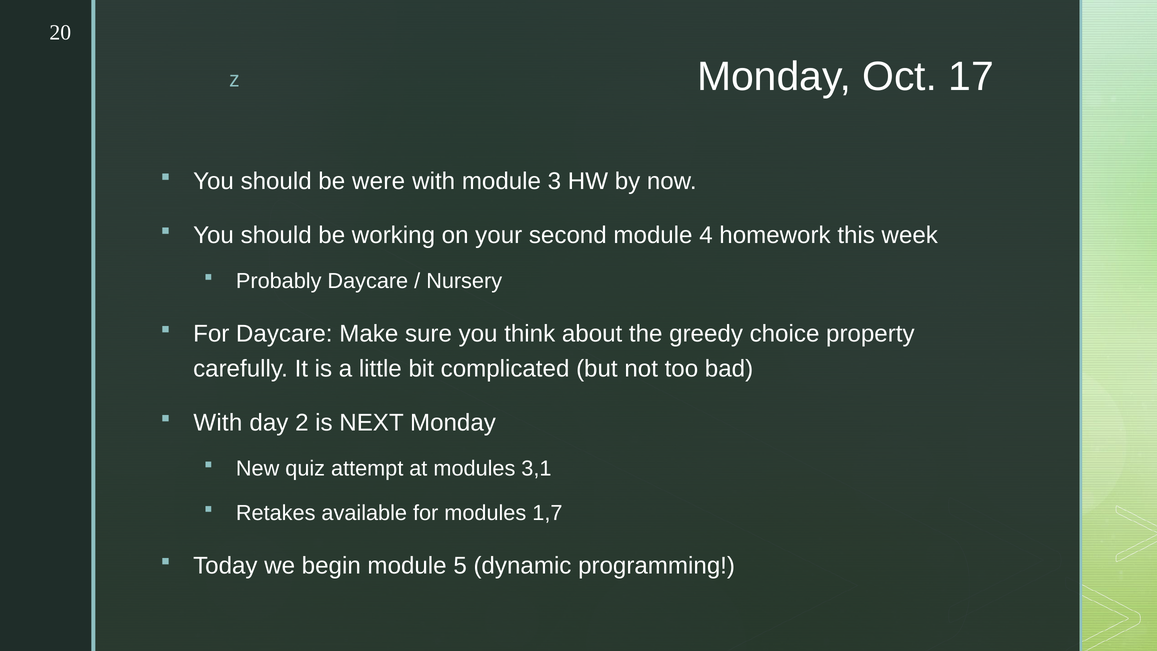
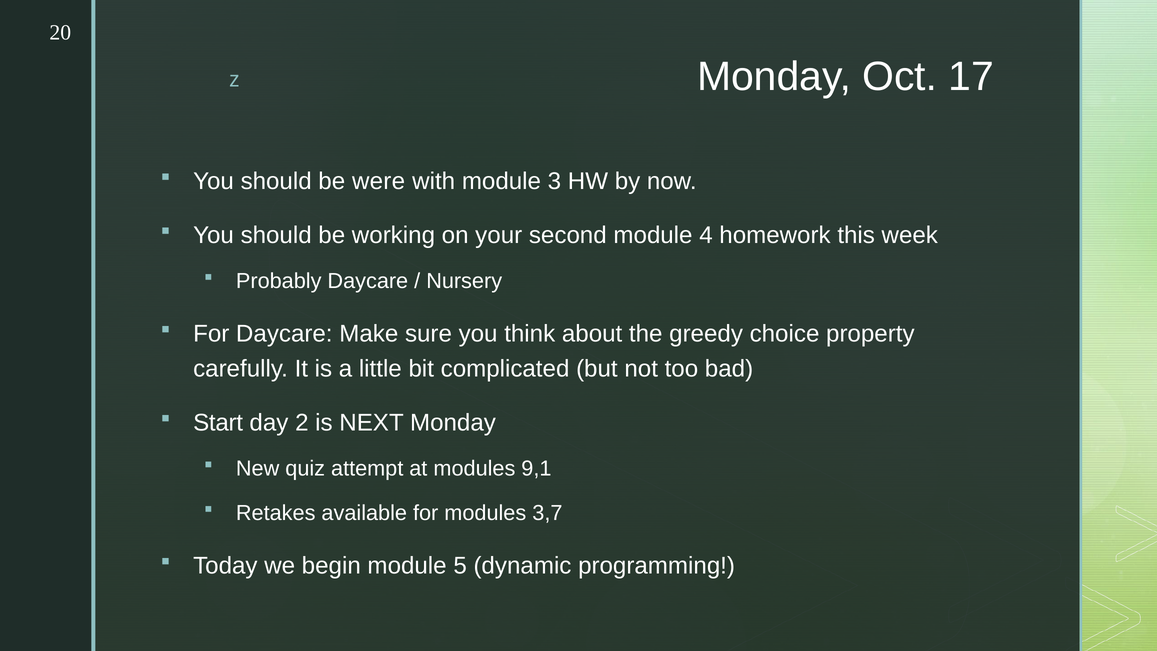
With at (218, 423): With -> Start
3,1: 3,1 -> 9,1
1,7: 1,7 -> 3,7
